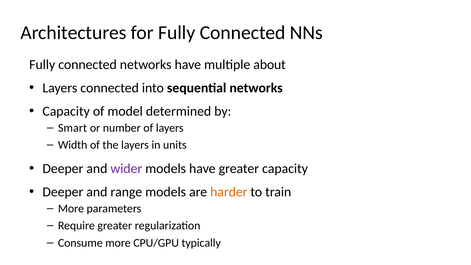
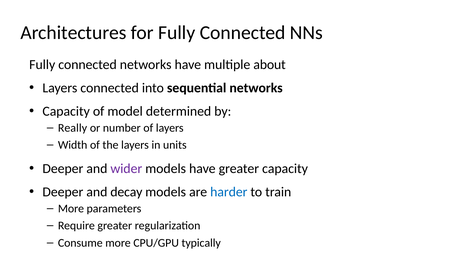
Smart: Smart -> Really
range: range -> decay
harder colour: orange -> blue
